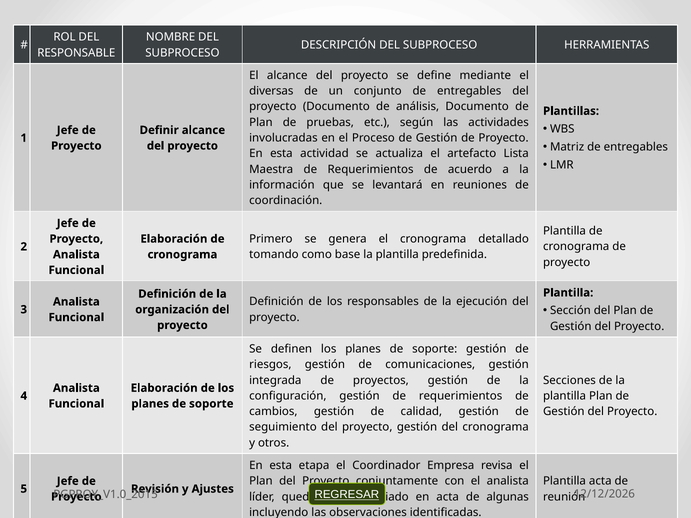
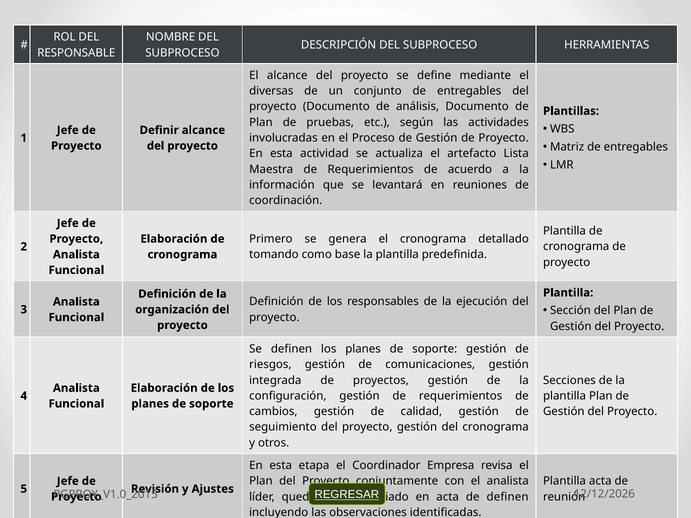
de algunas: algunas -> definen
